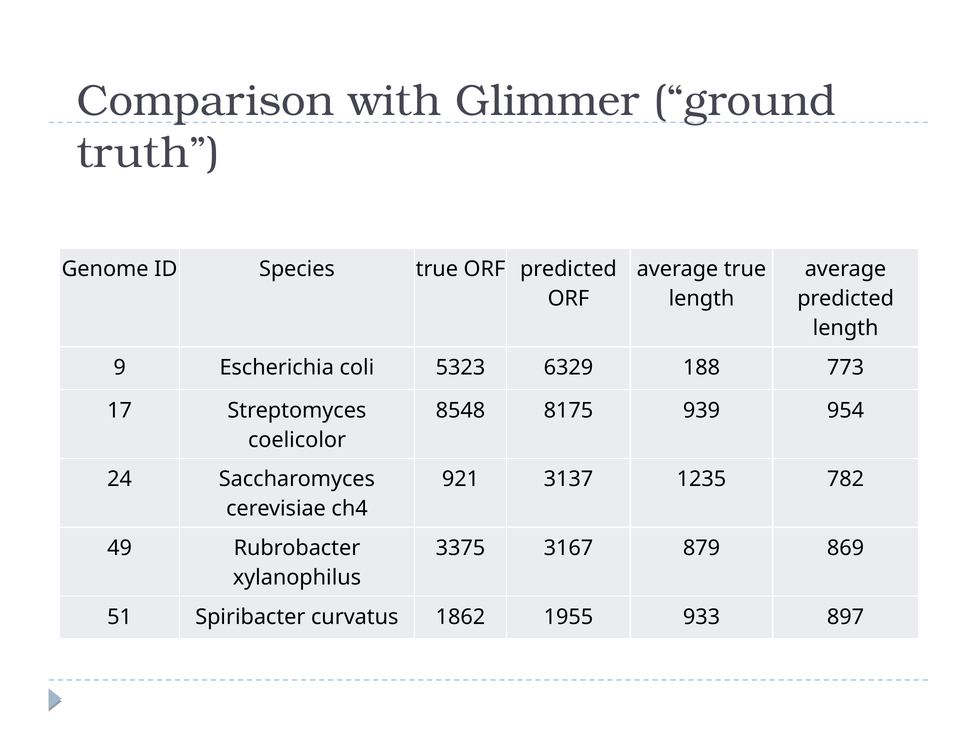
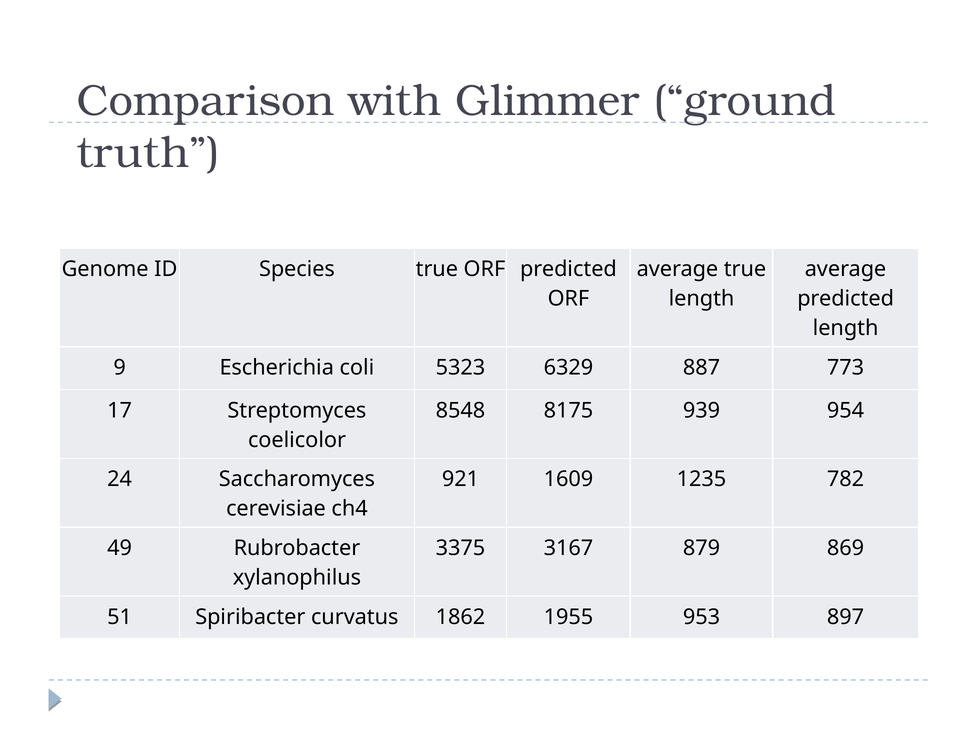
188: 188 -> 887
3137: 3137 -> 1609
933: 933 -> 953
